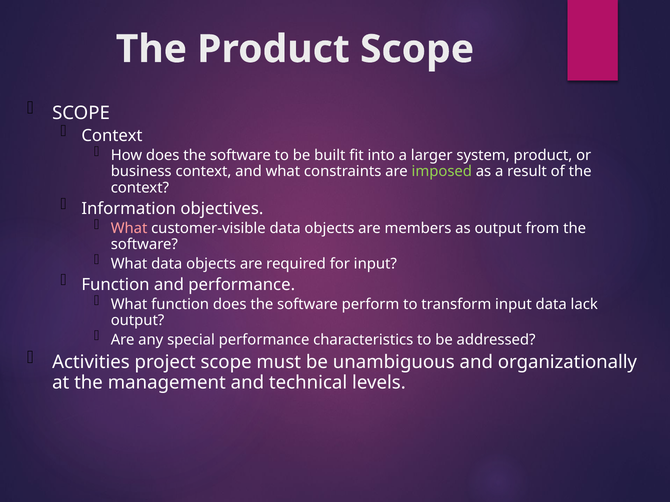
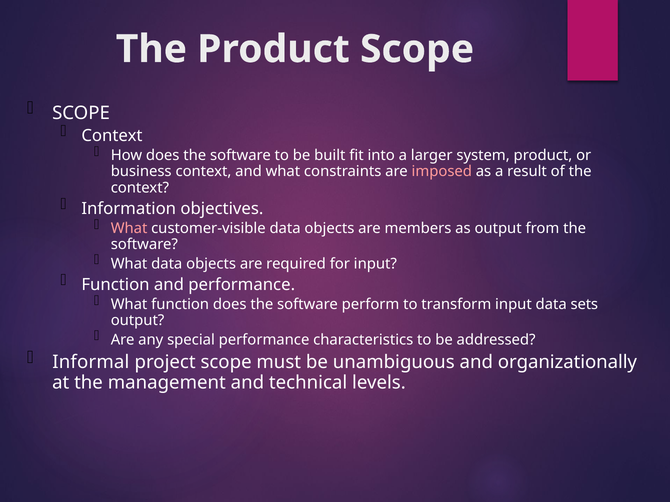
imposed colour: light green -> pink
lack: lack -> sets
Activities: Activities -> Informal
